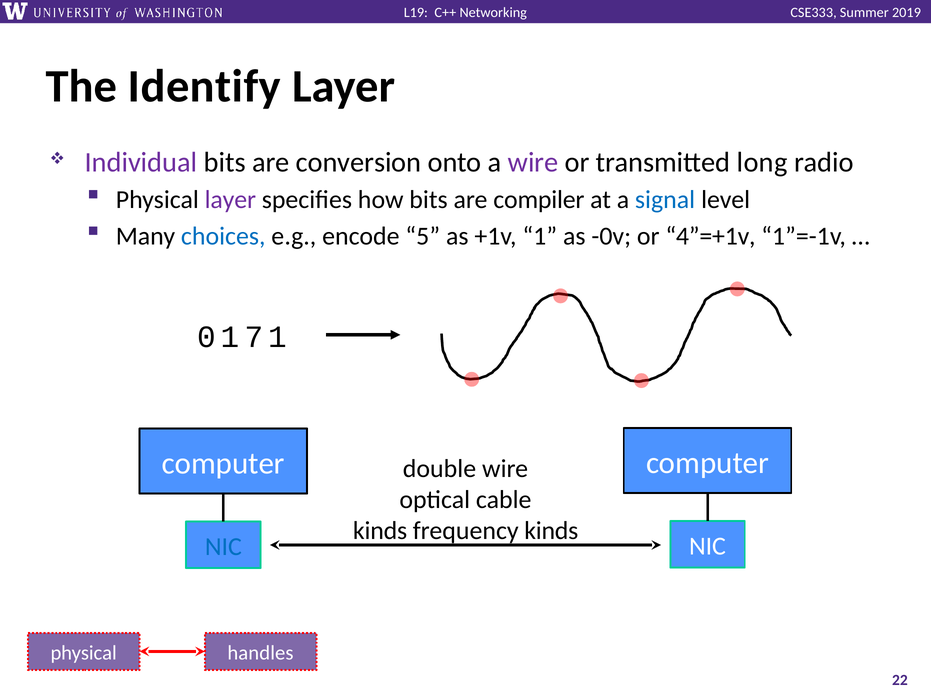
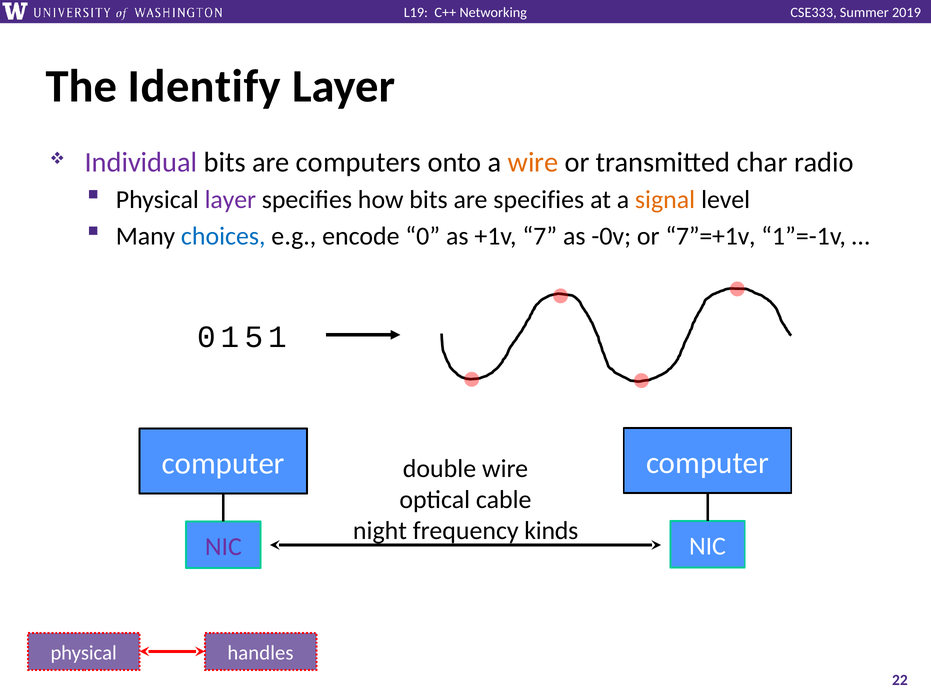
conversion: conversion -> computers
wire at (533, 162) colour: purple -> orange
long: long -> char
are compiler: compiler -> specifies
signal colour: blue -> orange
encode 5: 5 -> 0
+1v 1: 1 -> 7
4”=+1v: 4”=+1v -> 7”=+1v
7: 7 -> 5
kinds at (380, 531): kinds -> night
NIC at (223, 547) colour: blue -> purple
